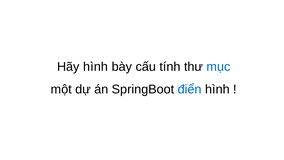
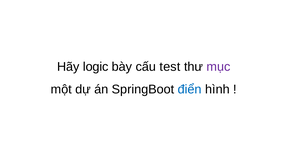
Hãy hình: hình -> logic
tính: tính -> test
mục colour: blue -> purple
